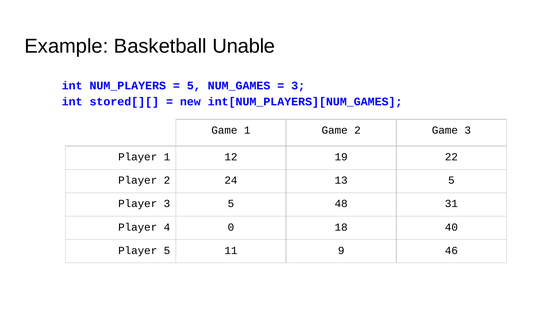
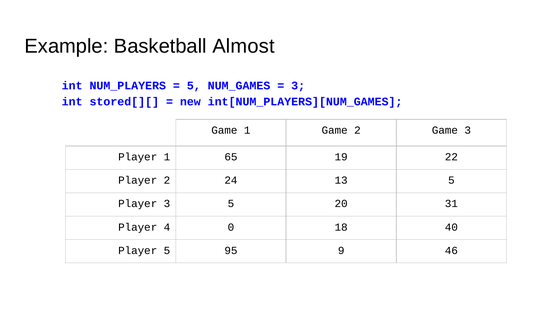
Unable: Unable -> Almost
12: 12 -> 65
48: 48 -> 20
11: 11 -> 95
